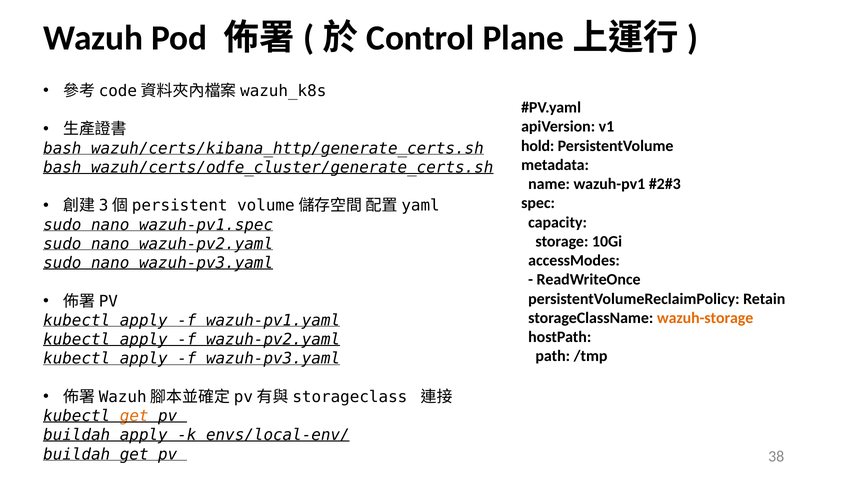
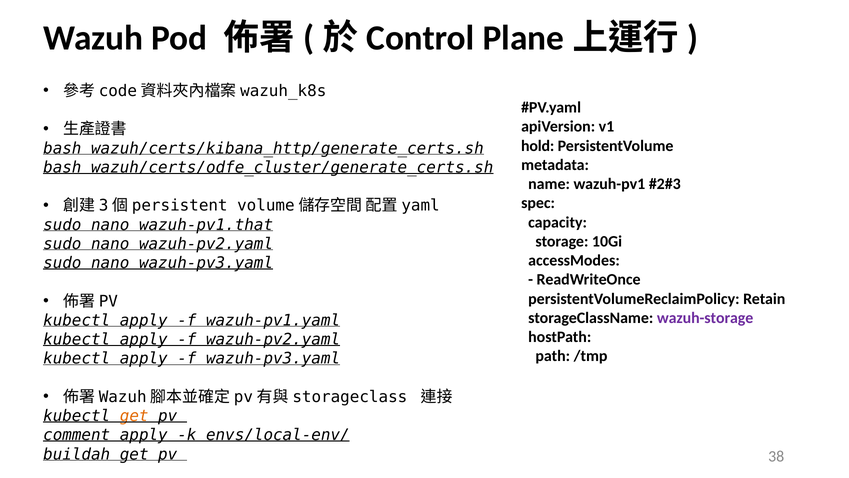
wazuh-pv1.spec: wazuh-pv1.spec -> wazuh-pv1.that
wazuh-storage colour: orange -> purple
buildah at (77, 435): buildah -> comment
